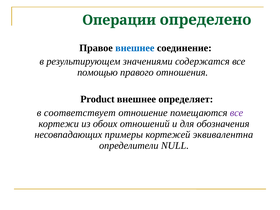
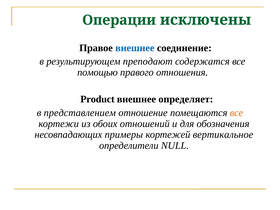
определено: определено -> исключены
значениями: значениями -> преподают
соответствует: соответствует -> представлением
все at (236, 113) colour: purple -> orange
эквивалентна: эквивалентна -> вертикальное
